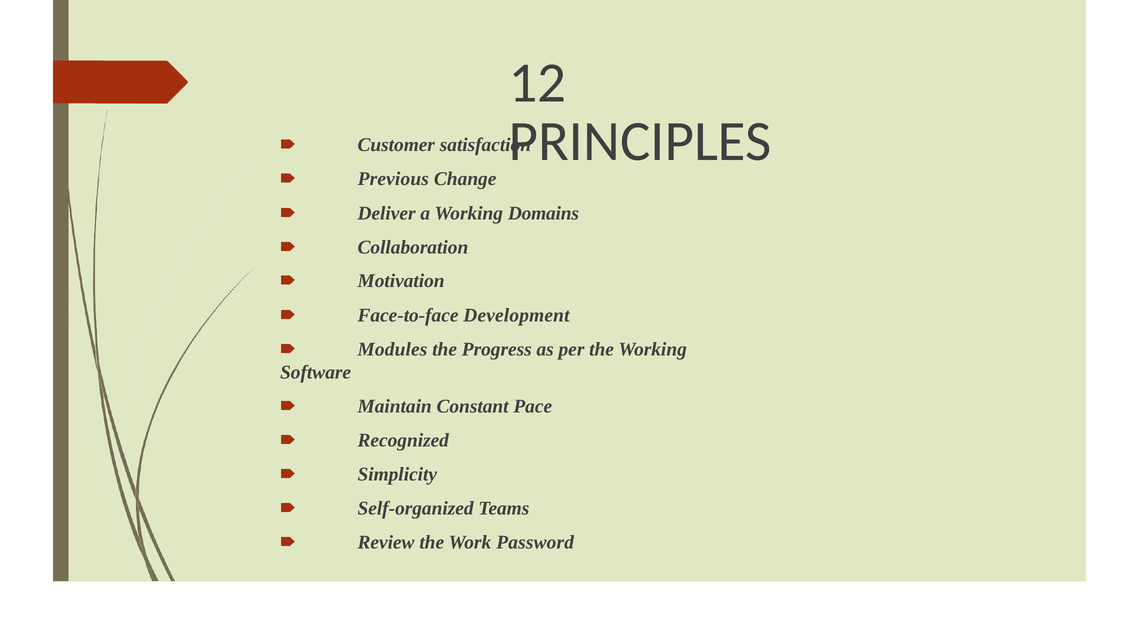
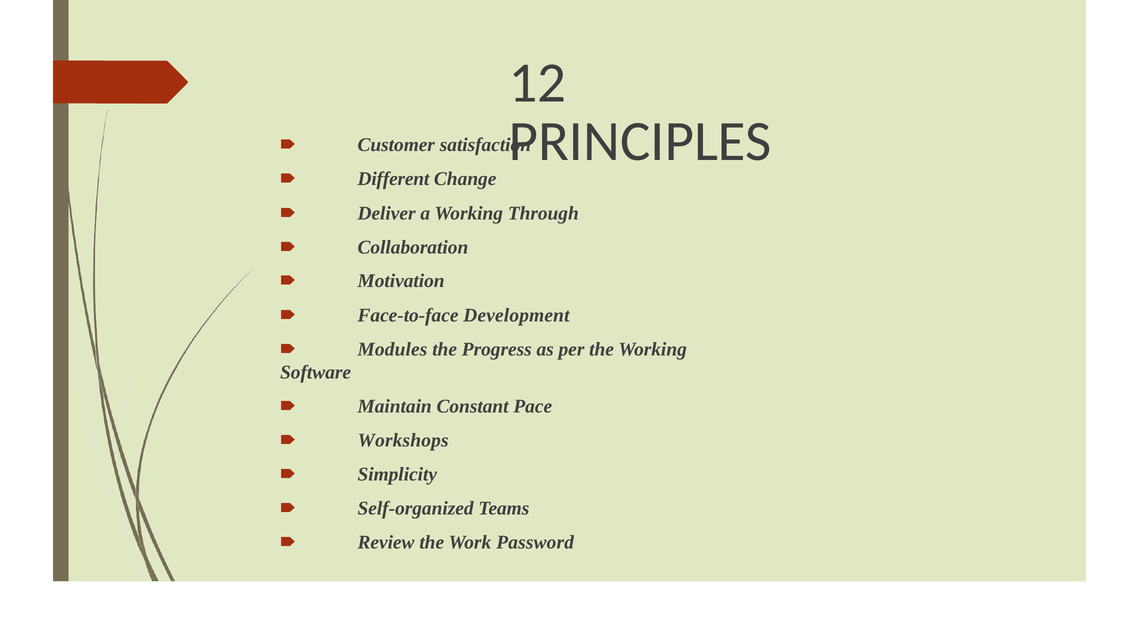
Previous: Previous -> Different
Domains: Domains -> Through
Recognized: Recognized -> Workshops
